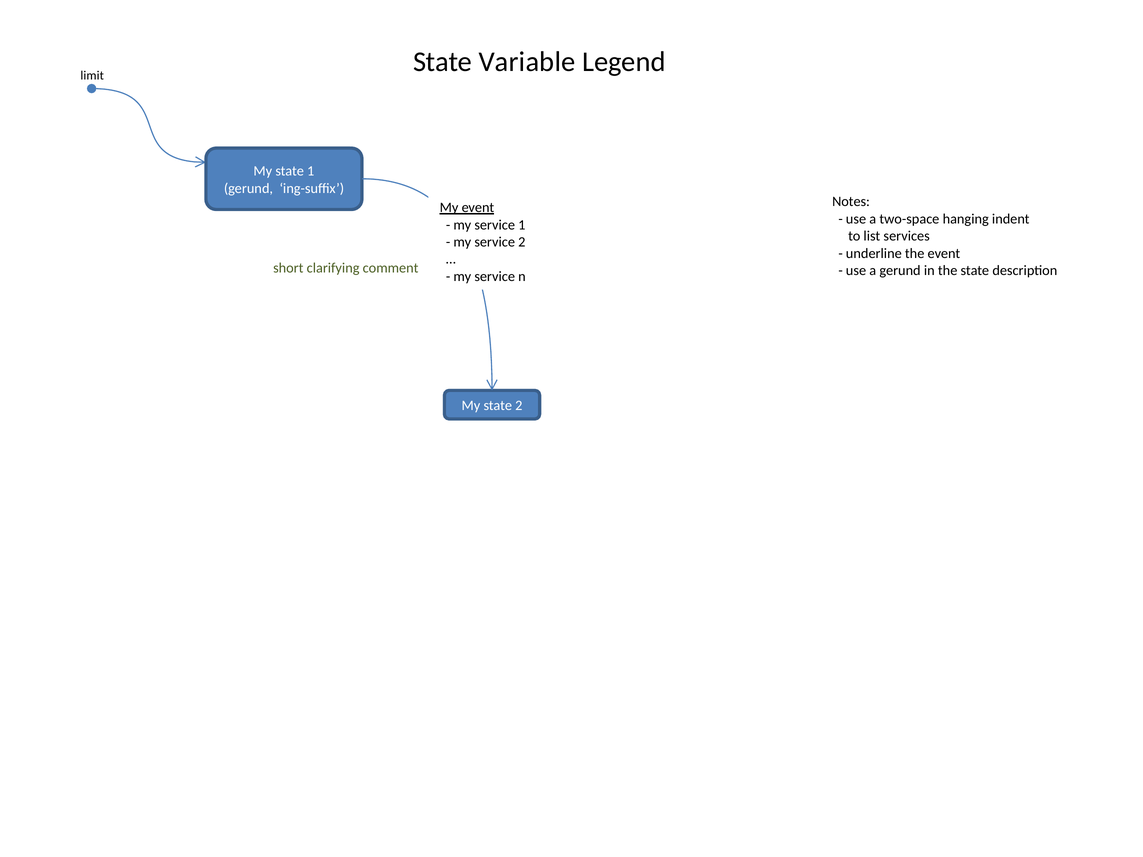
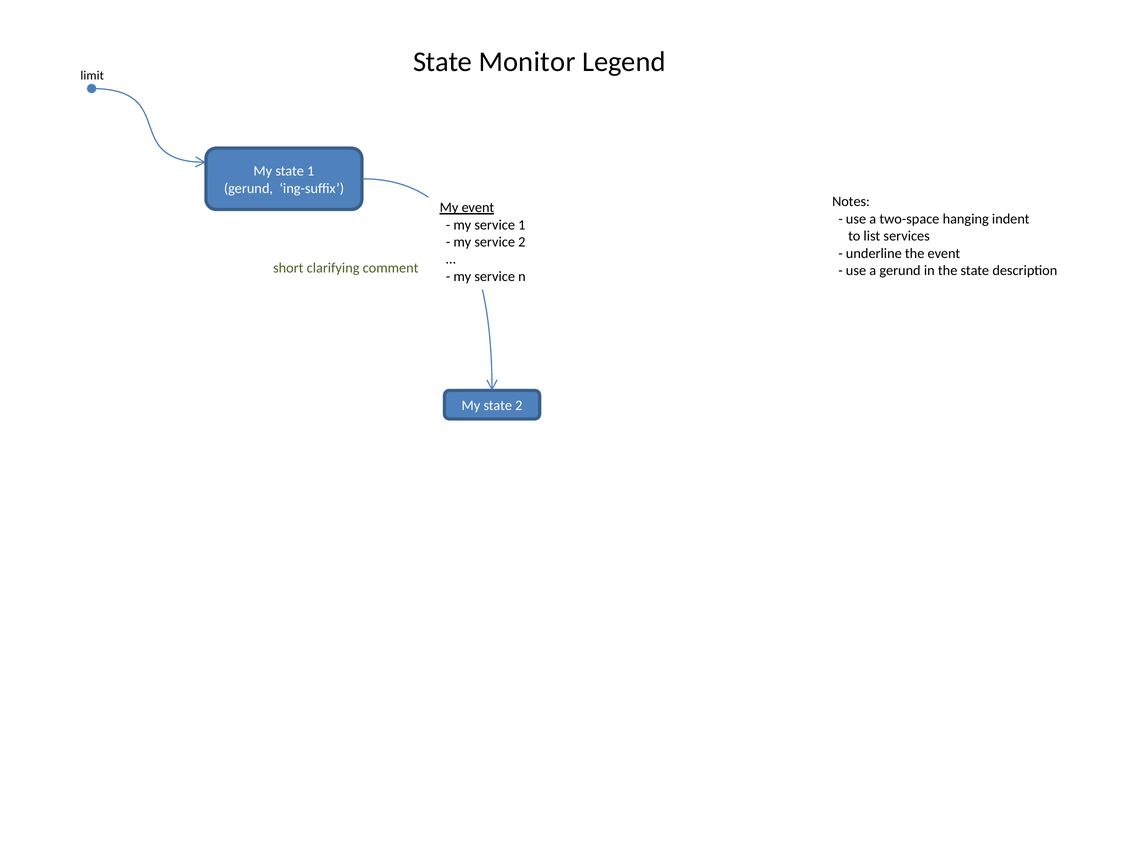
Variable: Variable -> Monitor
